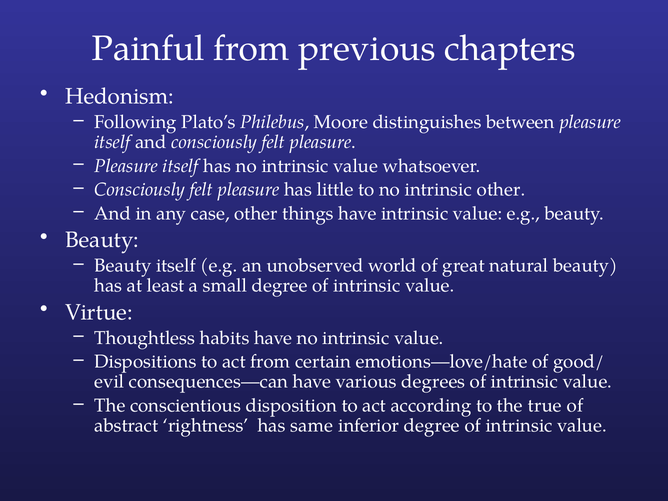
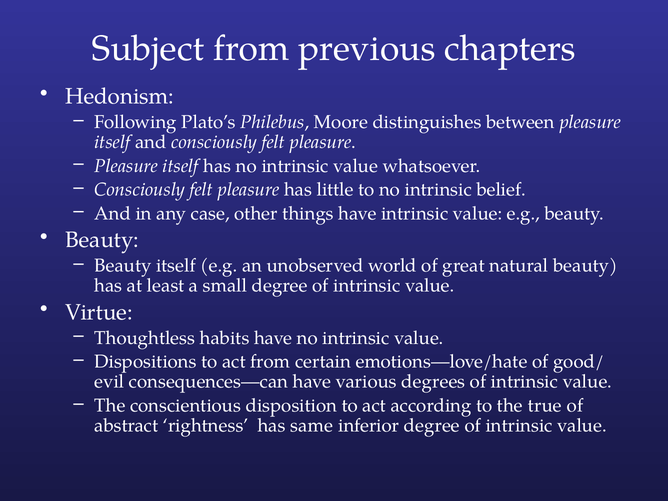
Painful: Painful -> Subject
intrinsic other: other -> belief
